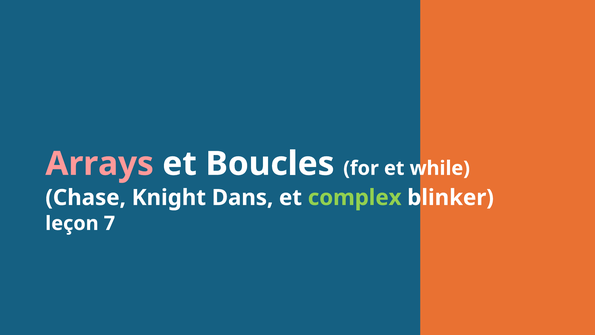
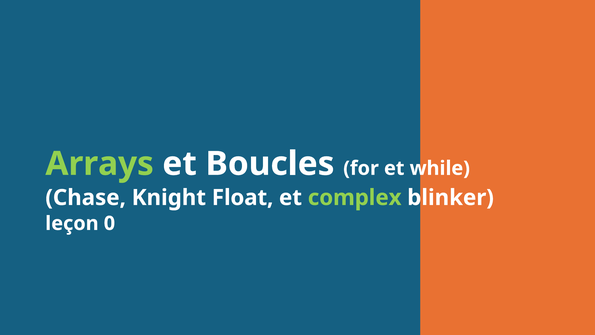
Arrays colour: pink -> light green
Dans: Dans -> Float
7: 7 -> 0
